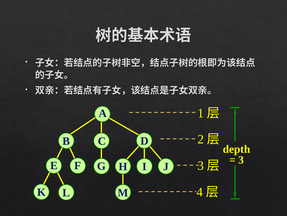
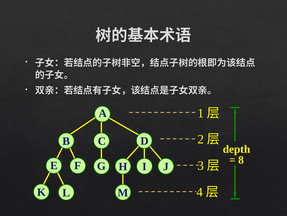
3 at (241, 159): 3 -> 8
